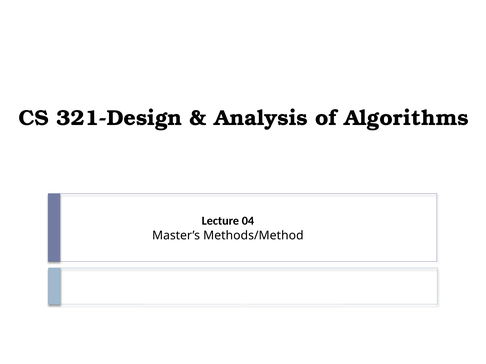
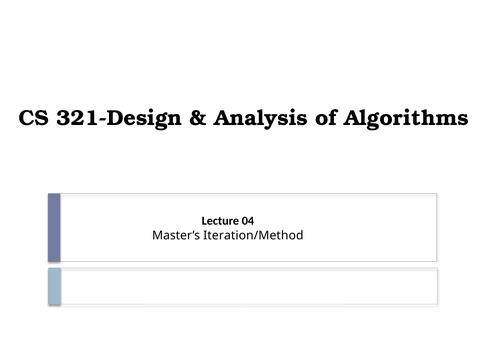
Methods/Method: Methods/Method -> Iteration/Method
